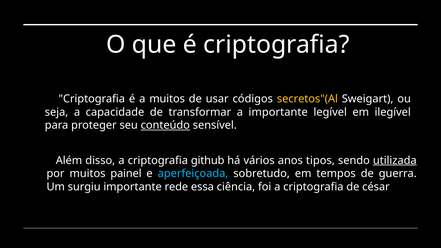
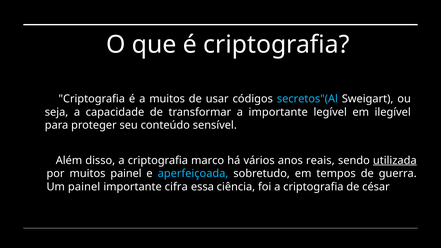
secretos"(Al colour: yellow -> light blue
conteúdo underline: present -> none
github: github -> marco
tipos: tipos -> reais
Um surgiu: surgiu -> painel
rede: rede -> cifra
